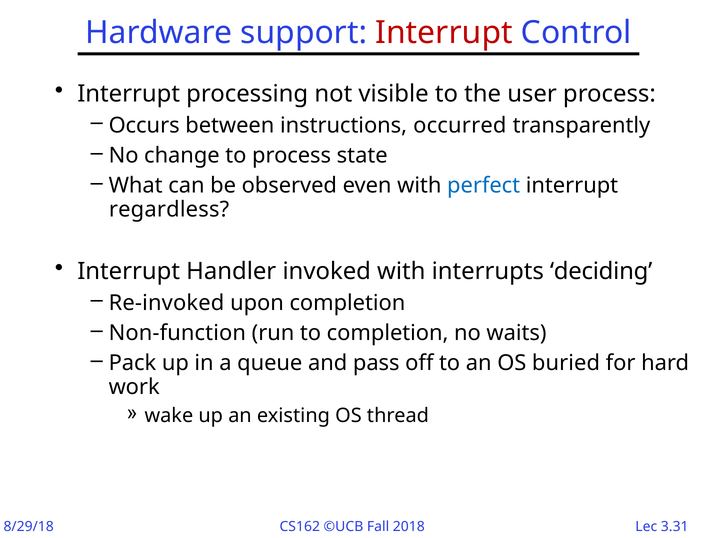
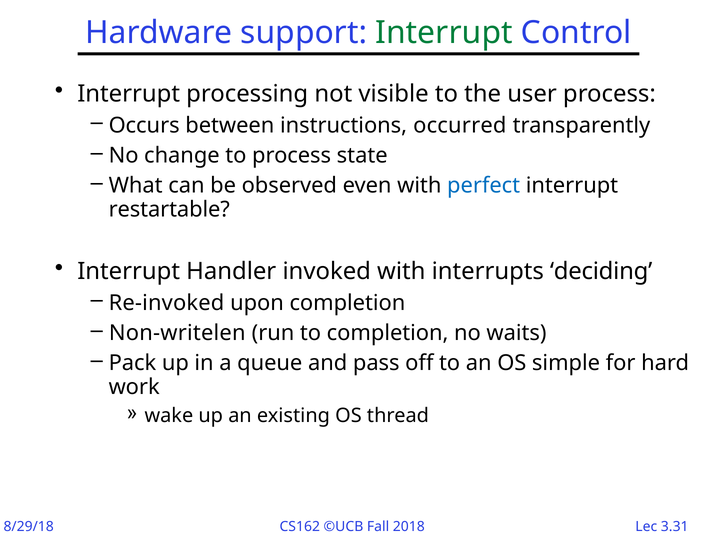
Interrupt at (444, 33) colour: red -> green
regardless: regardless -> restartable
Non-function: Non-function -> Non-writelen
buried: buried -> simple
